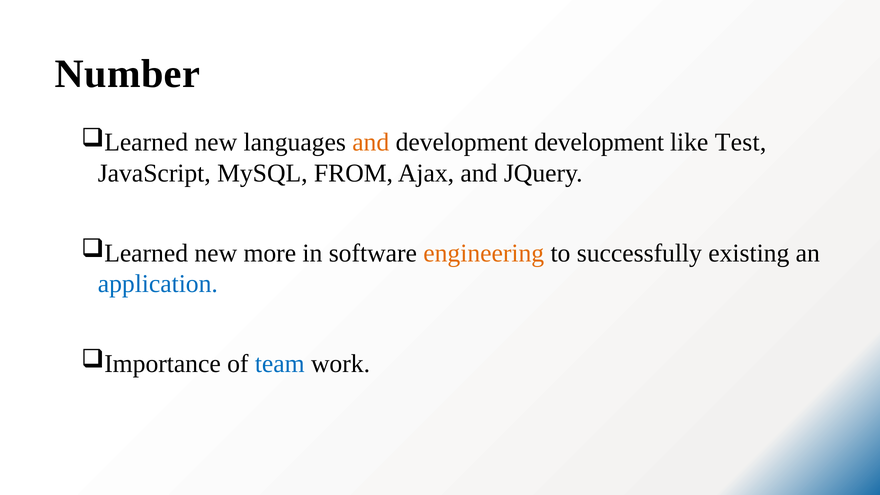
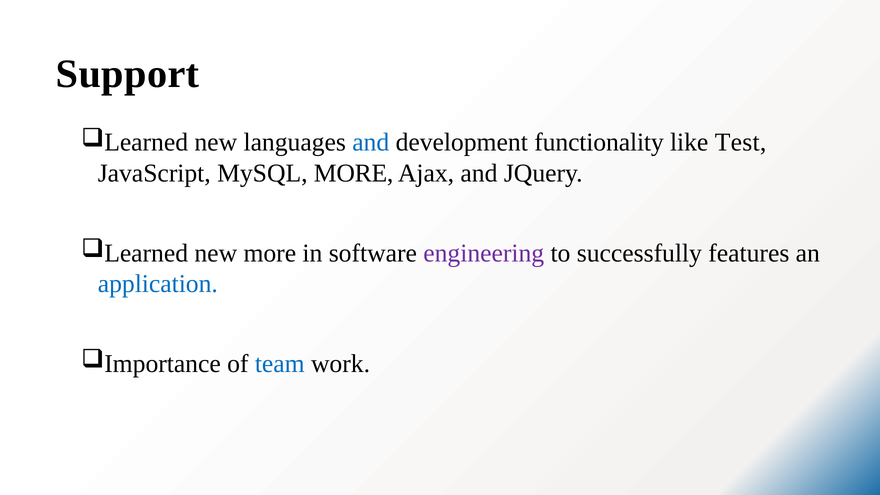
Number: Number -> Support
and at (371, 142) colour: orange -> blue
development development: development -> functionality
MySQL FROM: FROM -> MORE
engineering colour: orange -> purple
existing: existing -> features
